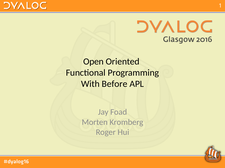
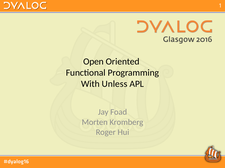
Before: Before -> Unless
